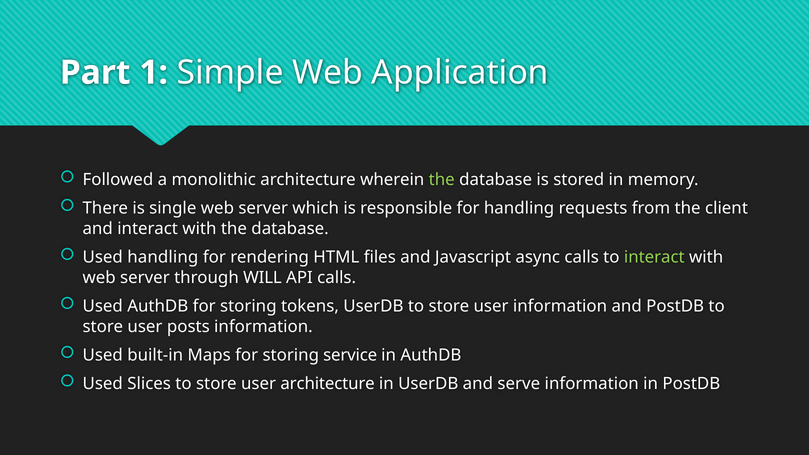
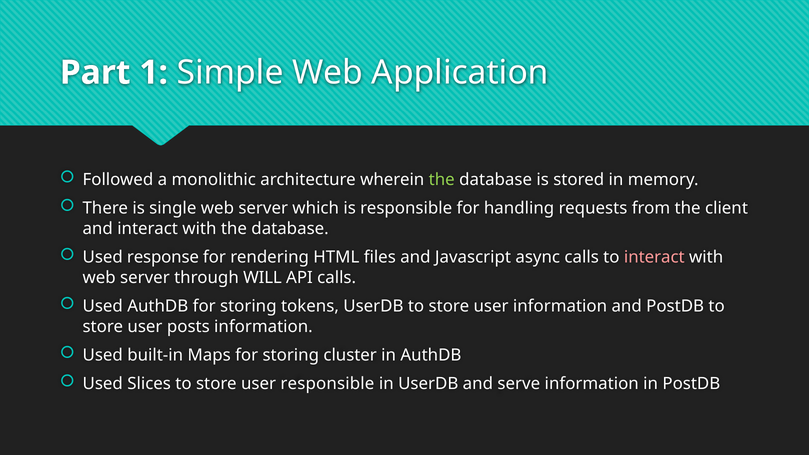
Used handling: handling -> response
interact at (654, 257) colour: light green -> pink
service: service -> cluster
user architecture: architecture -> responsible
